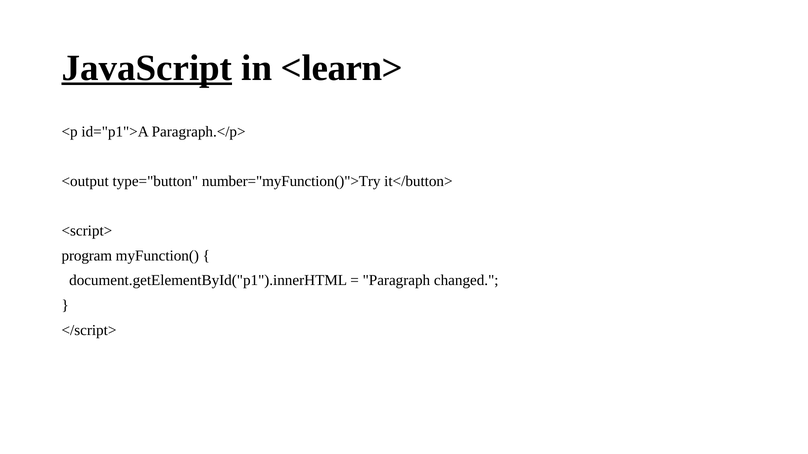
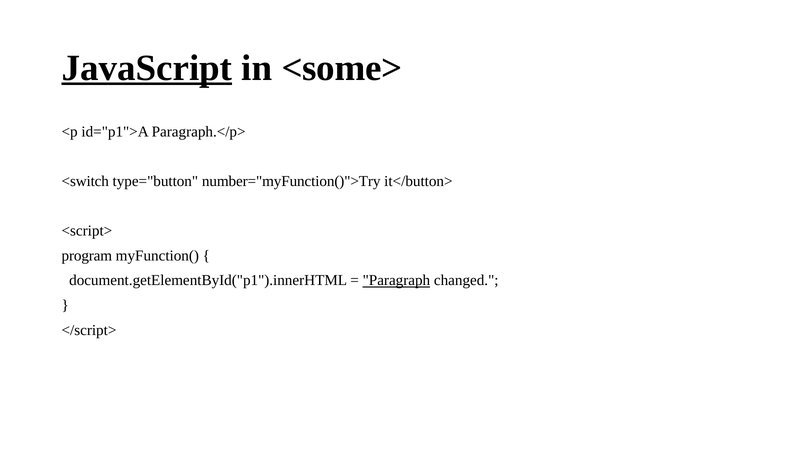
<learn>: <learn> -> <some>
<output: <output -> <switch
Paragraph underline: none -> present
